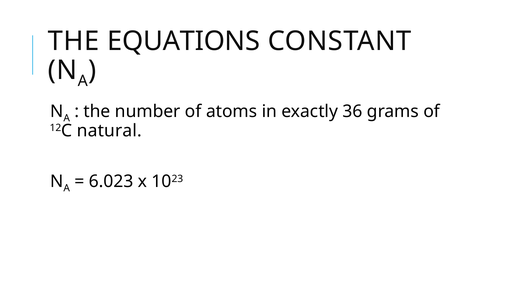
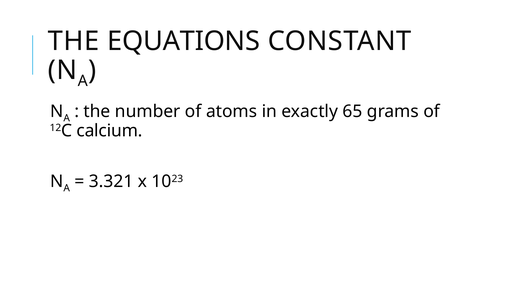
36: 36 -> 65
natural: natural -> calcium
6.023: 6.023 -> 3.321
